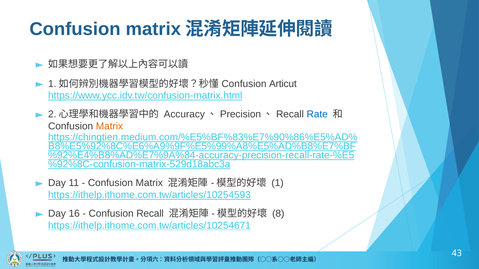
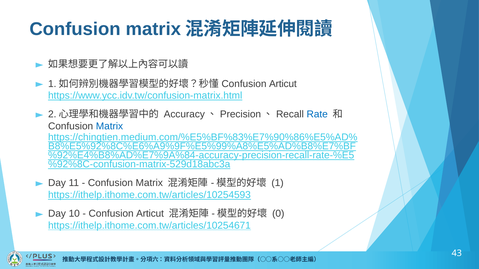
Matrix at (109, 126) colour: orange -> blue
16: 16 -> 10
Recall at (150, 214): Recall -> Articut
8: 8 -> 0
